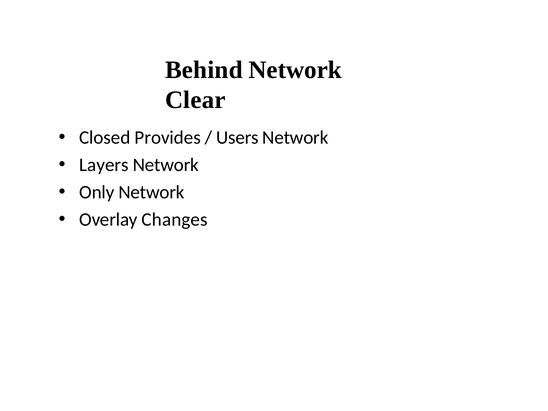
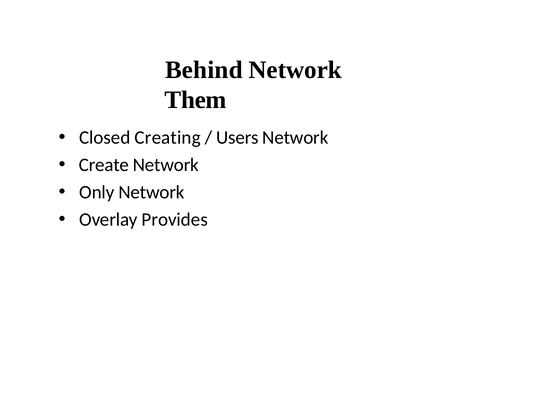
Clear: Clear -> Them
Provides: Provides -> Creating
Layers: Layers -> Create
Changes: Changes -> Provides
